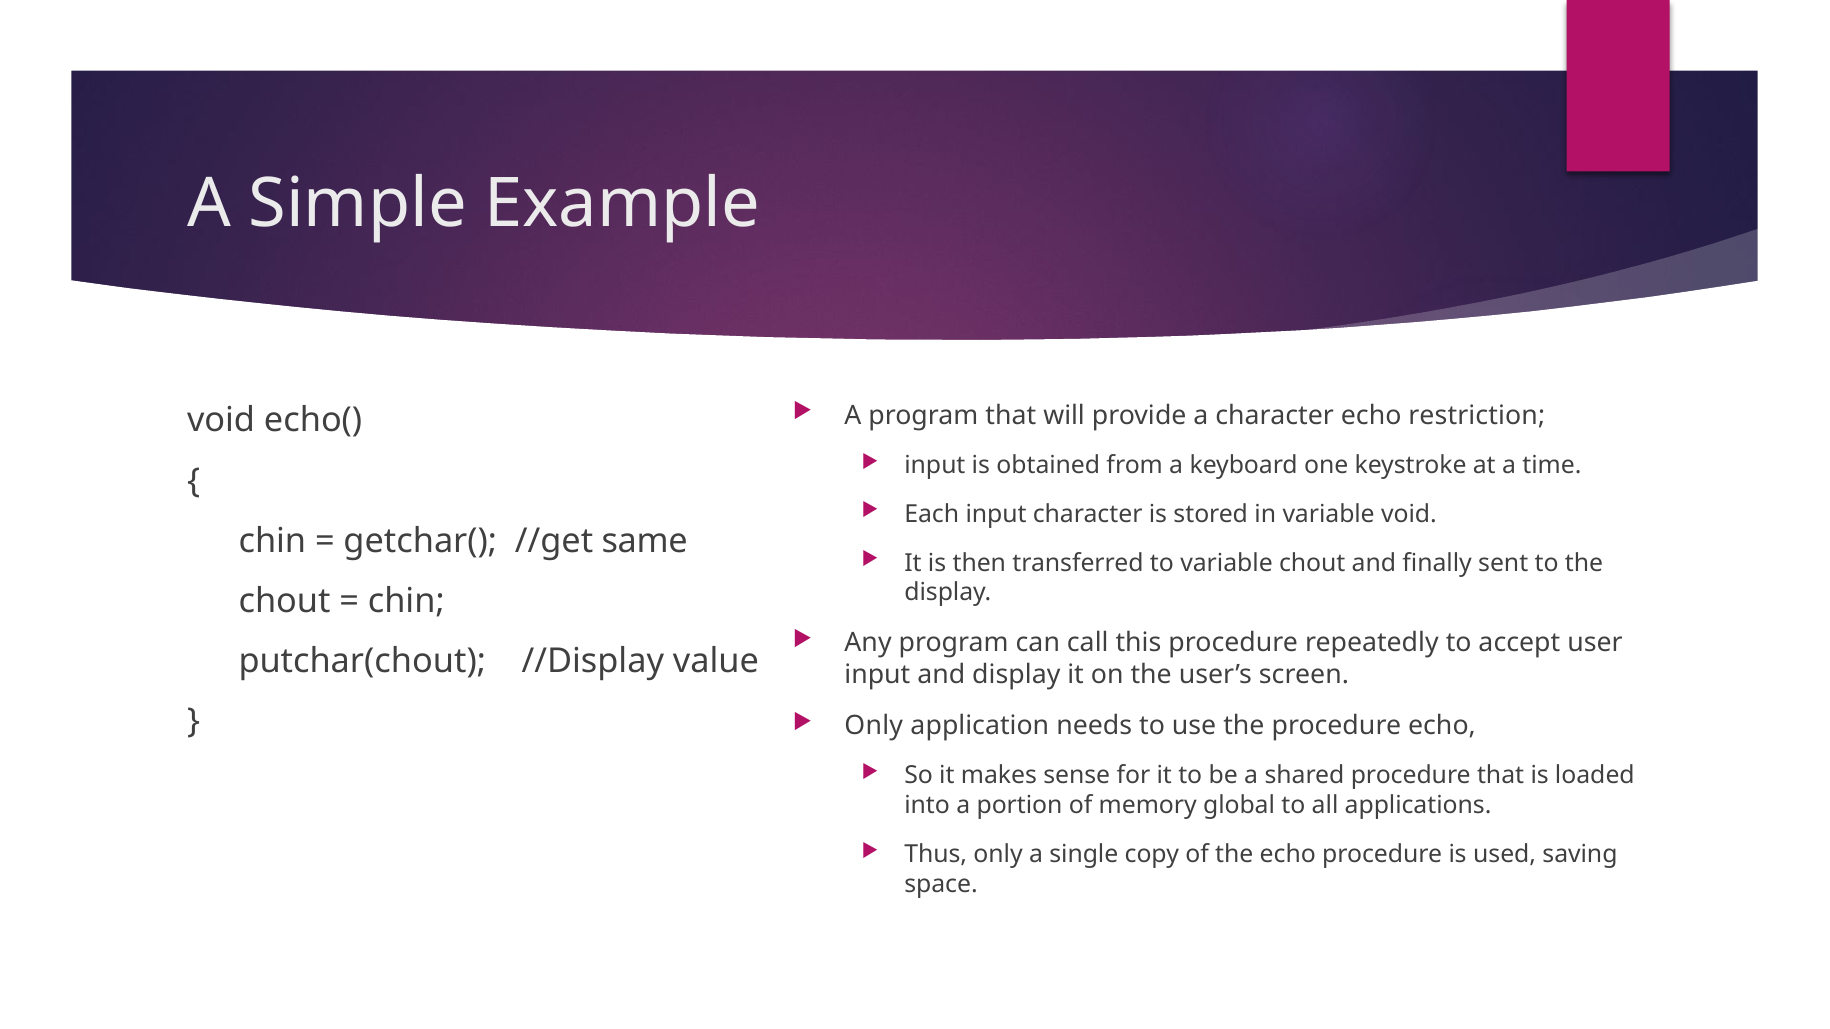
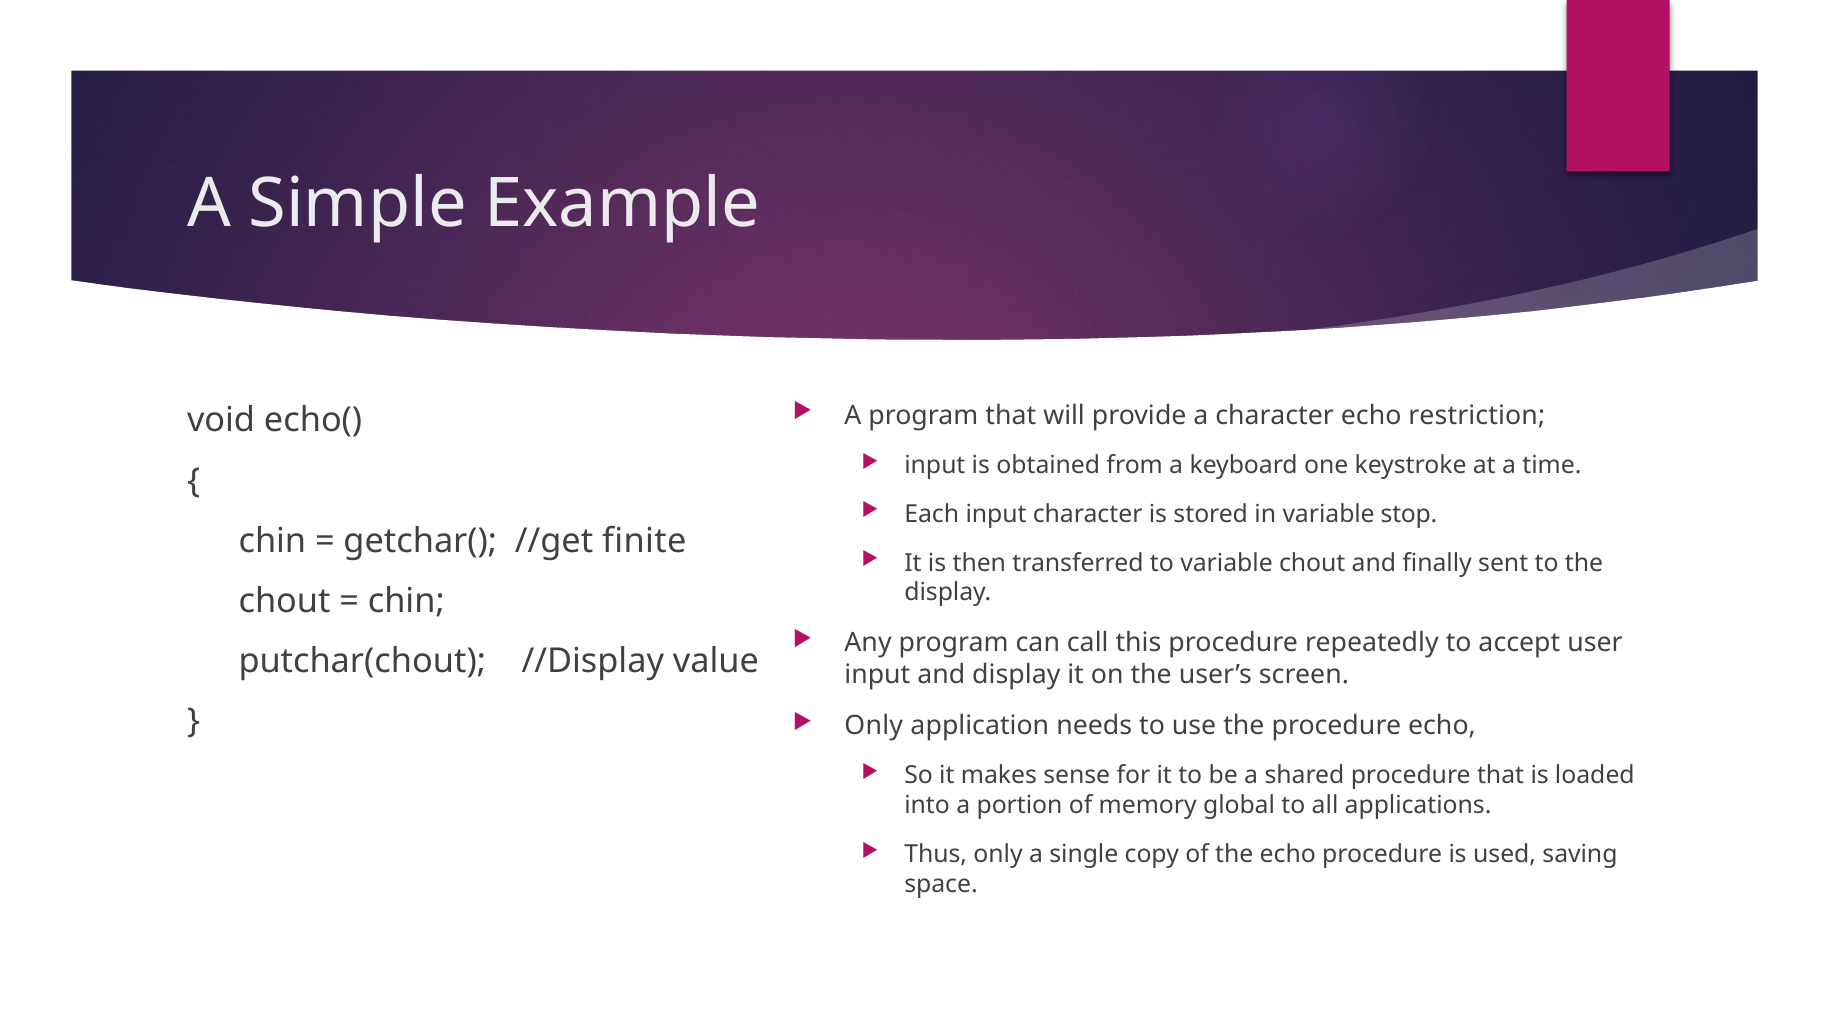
variable void: void -> stop
same: same -> finite
